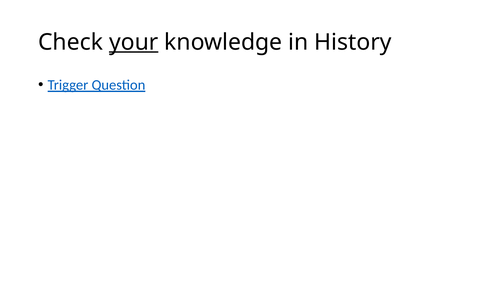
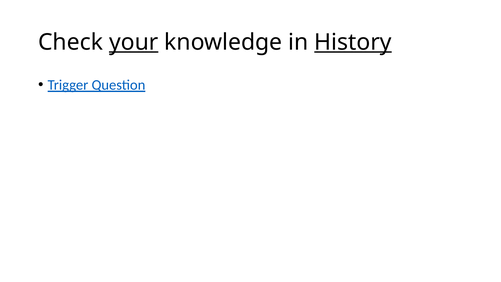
History underline: none -> present
